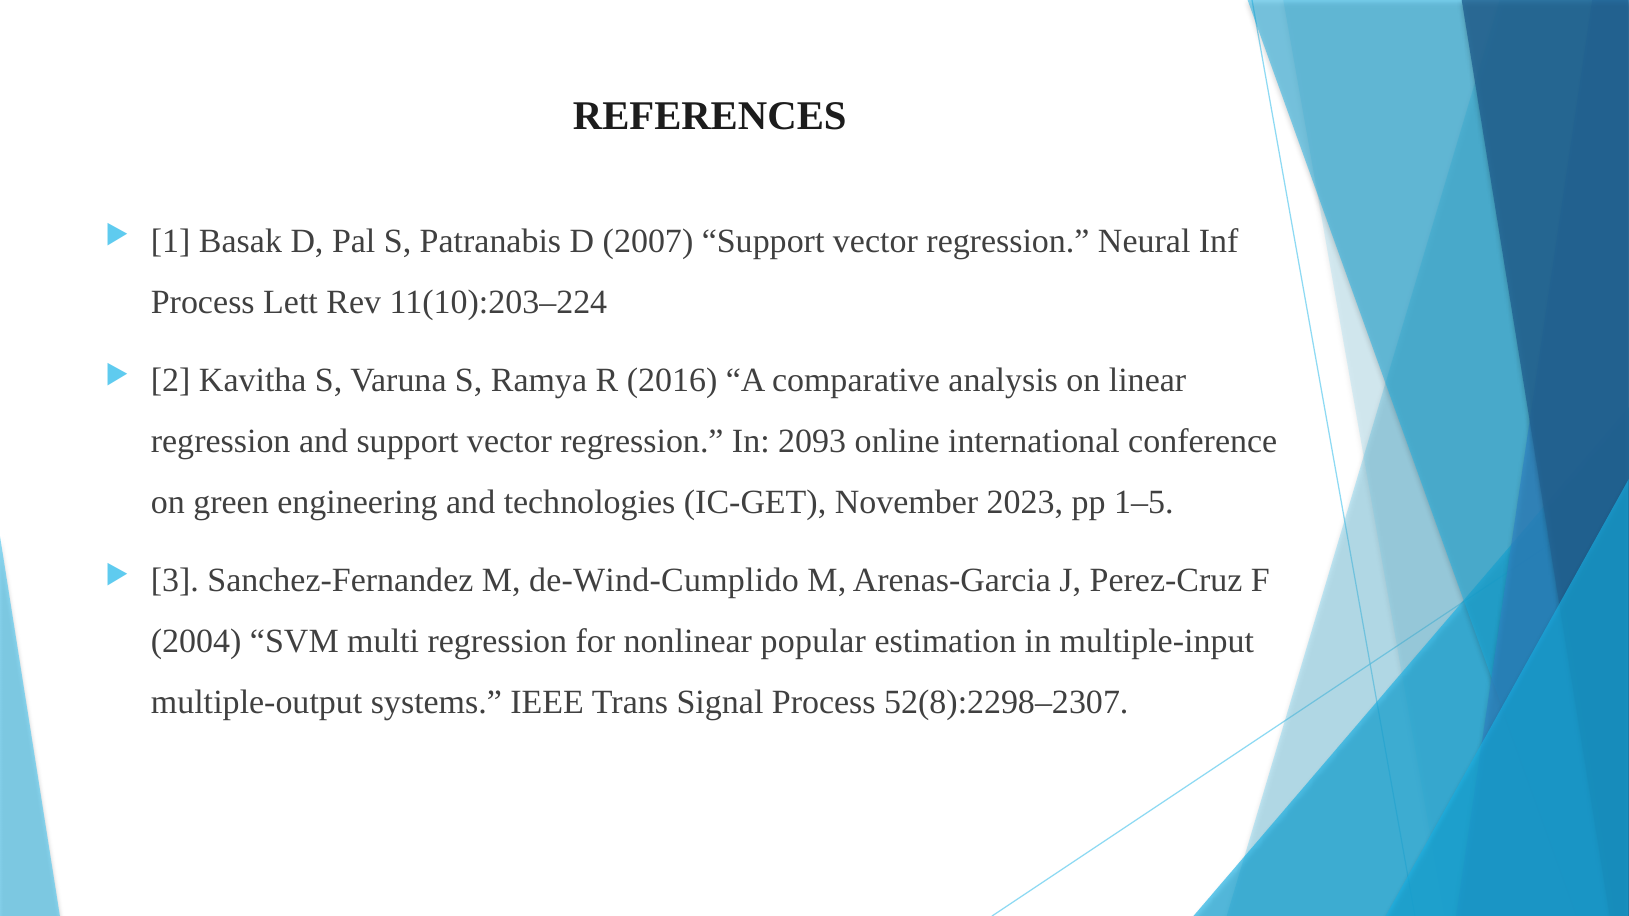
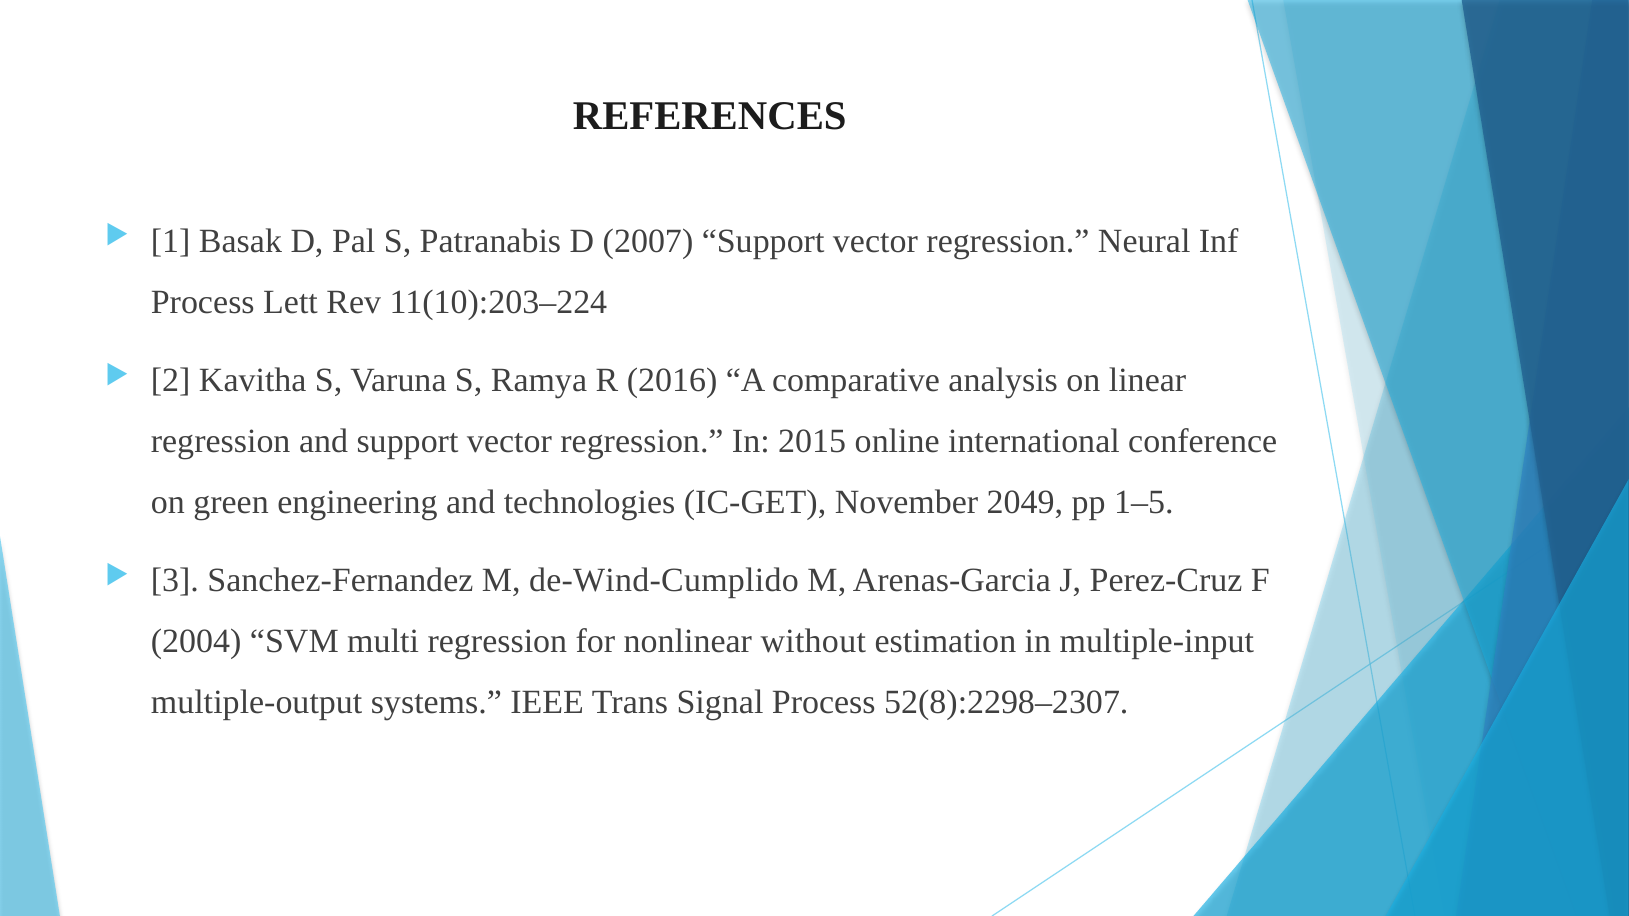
2093: 2093 -> 2015
2023: 2023 -> 2049
popular: popular -> without
